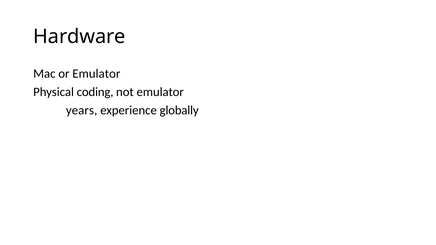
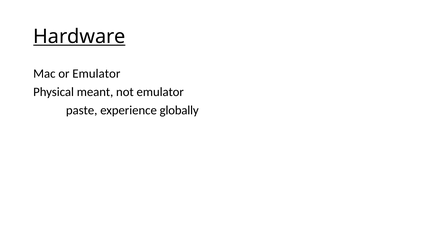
Hardware underline: none -> present
coding: coding -> meant
years: years -> paste
